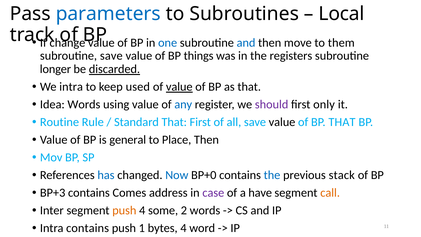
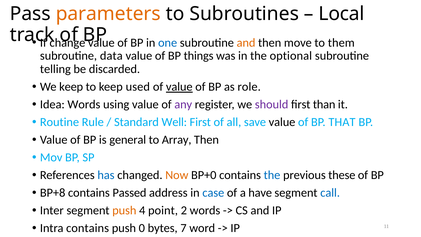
parameters colour: blue -> orange
and at (246, 43) colour: blue -> orange
subroutine save: save -> data
registers: registers -> optional
longer: longer -> telling
discarded underline: present -> none
We intra: intra -> keep
as that: that -> role
any colour: blue -> purple
only: only -> than
Standard That: That -> Well
Place: Place -> Array
Now colour: blue -> orange
stack: stack -> these
BP+3: BP+3 -> BP+8
Comes: Comes -> Passed
case colour: purple -> blue
call colour: orange -> blue
some: some -> point
1: 1 -> 0
bytes 4: 4 -> 7
